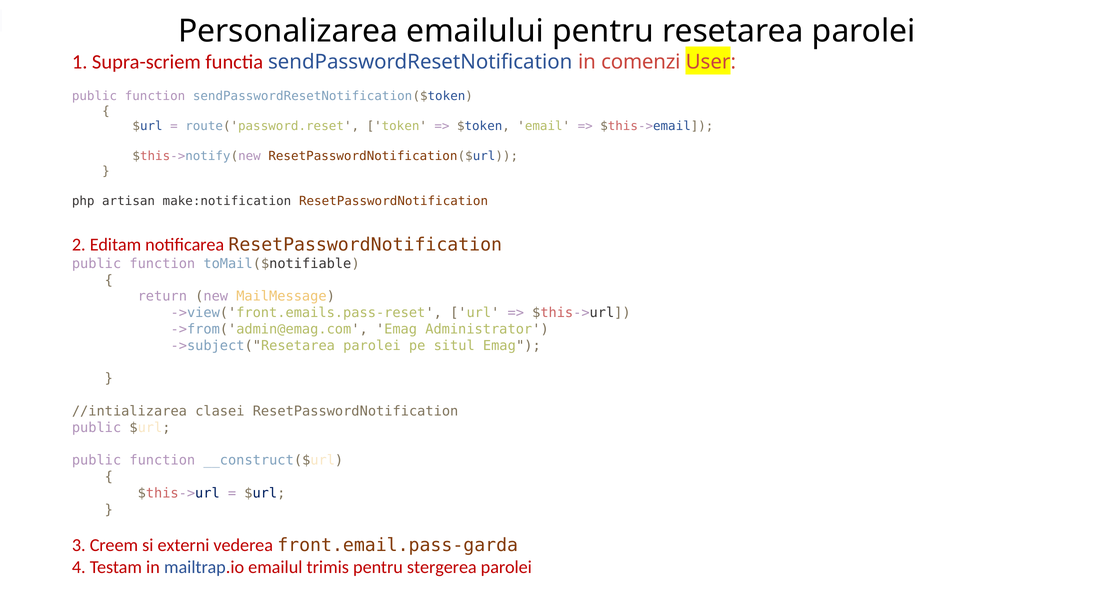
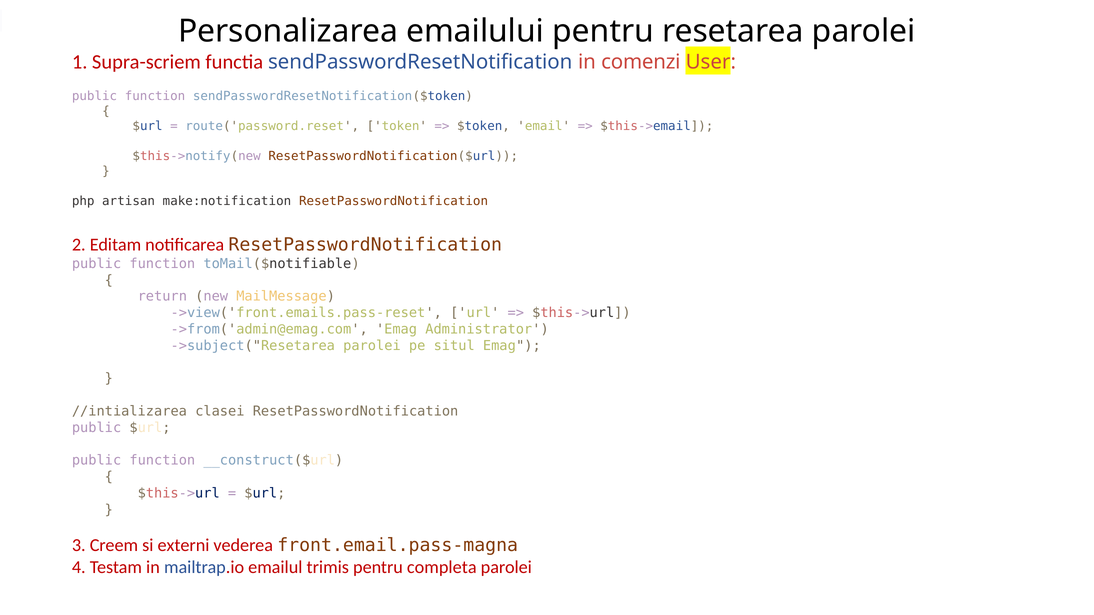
front.email.pass-garda: front.email.pass-garda -> front.email.pass-magna
stergerea: stergerea -> completa
